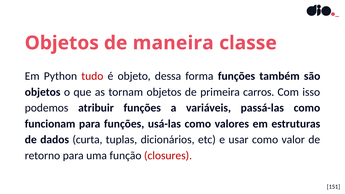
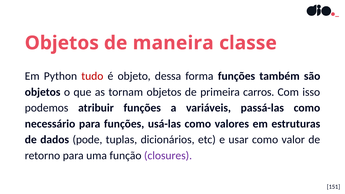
funcionam: funcionam -> necessário
curta: curta -> pode
closures colour: red -> purple
